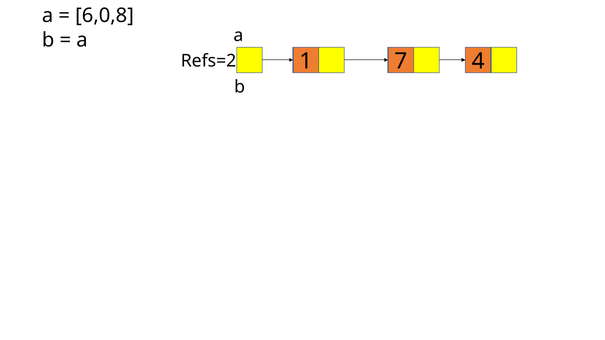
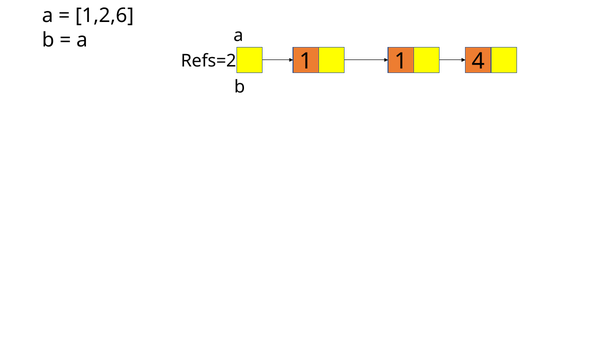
6,0,8: 6,0,8 -> 1,2,6
1 7: 7 -> 1
